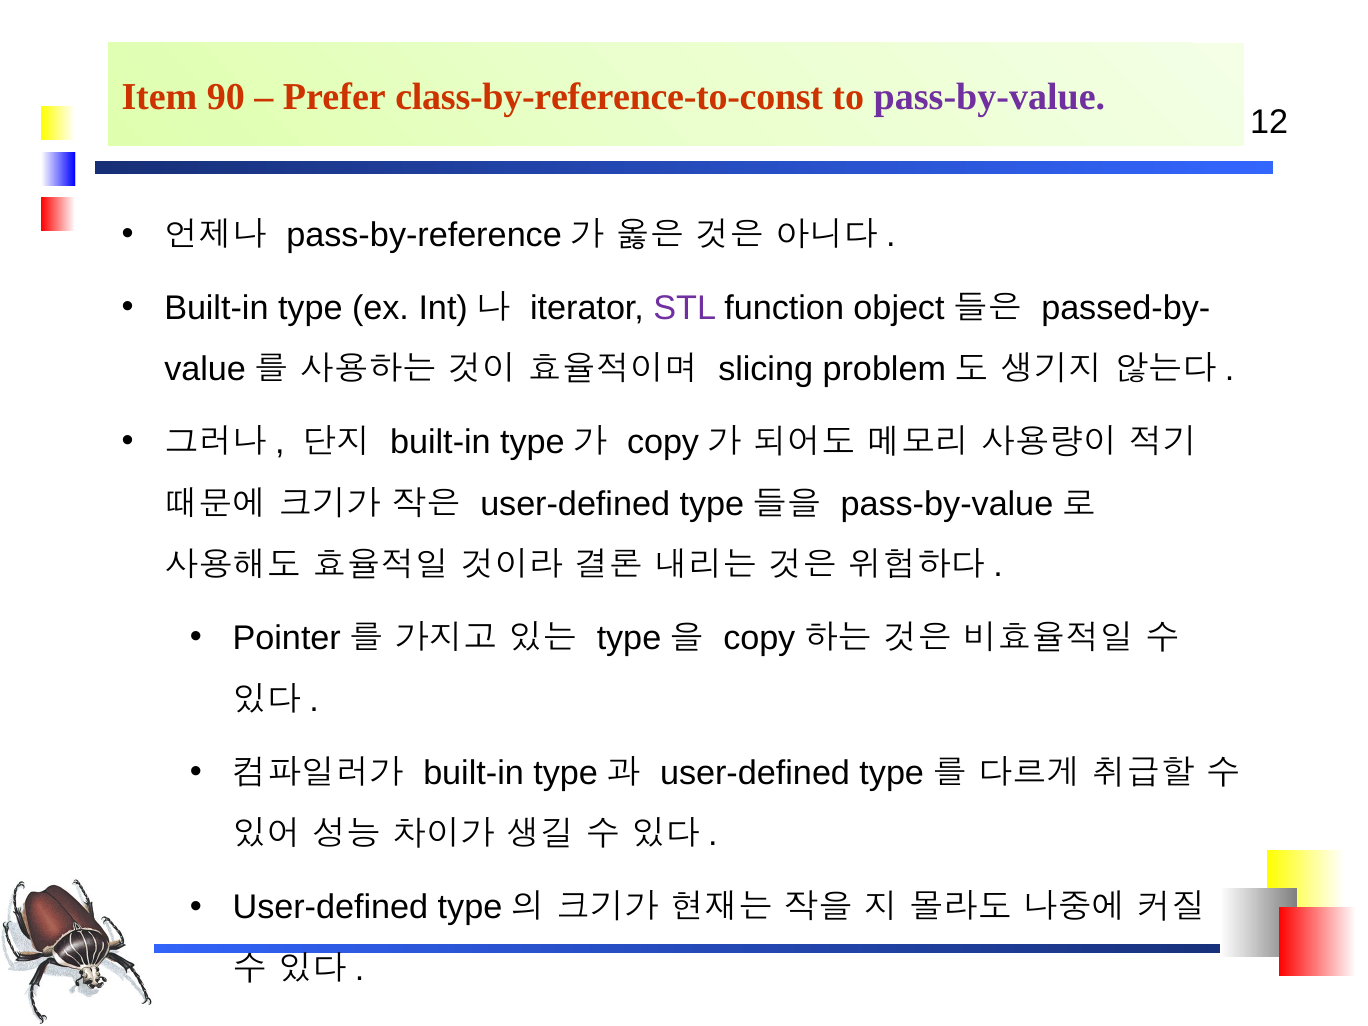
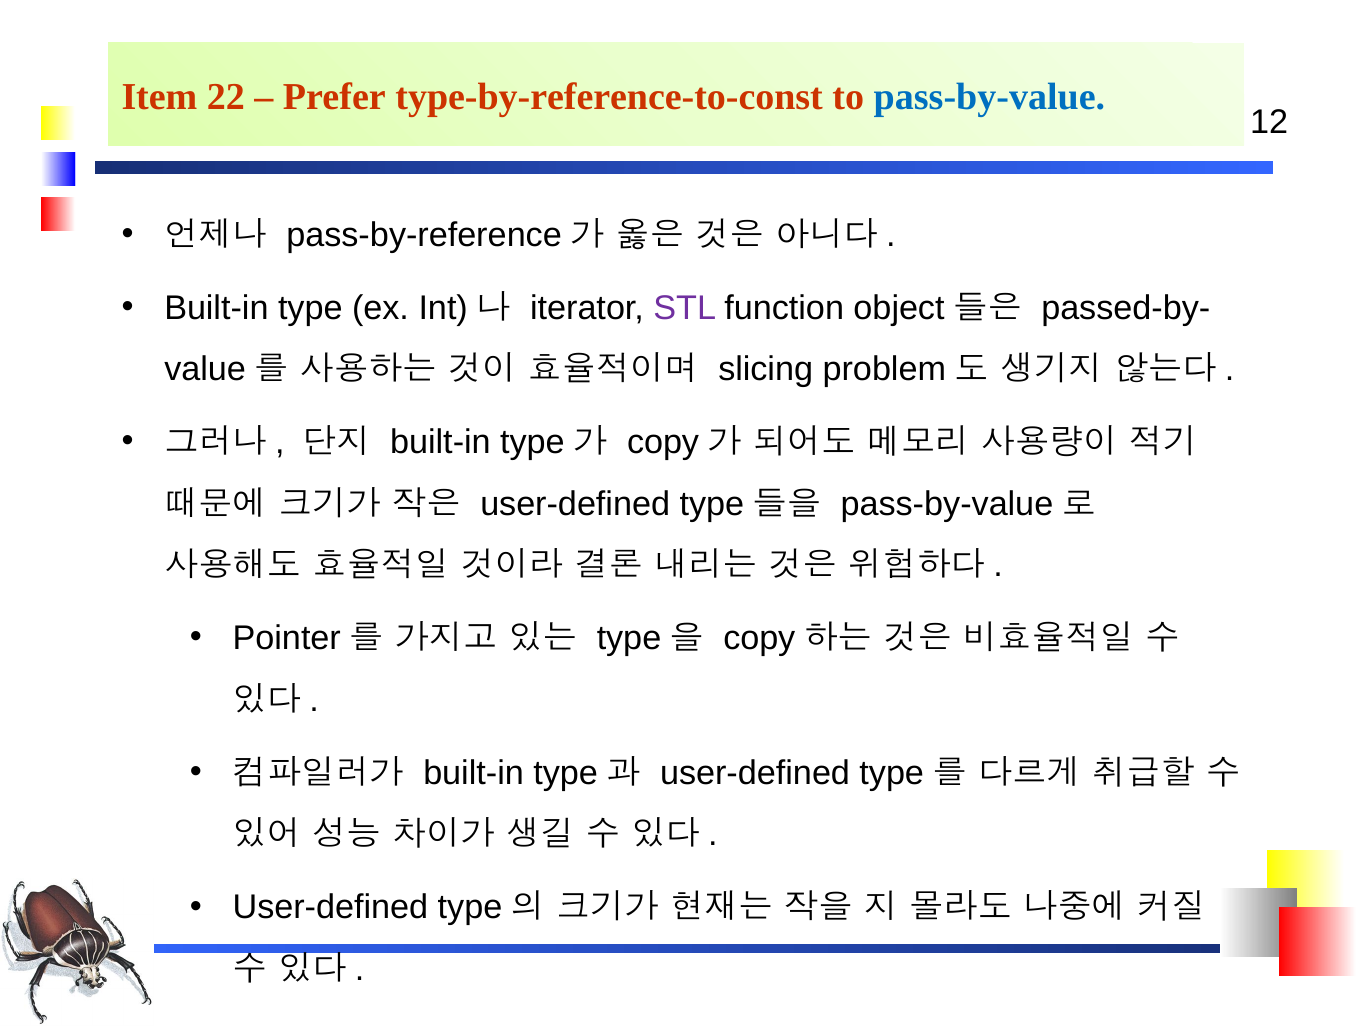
90: 90 -> 22
class-by-reference-to-const: class-by-reference-to-const -> type-by-reference-to-const
pass-by-value colour: purple -> blue
